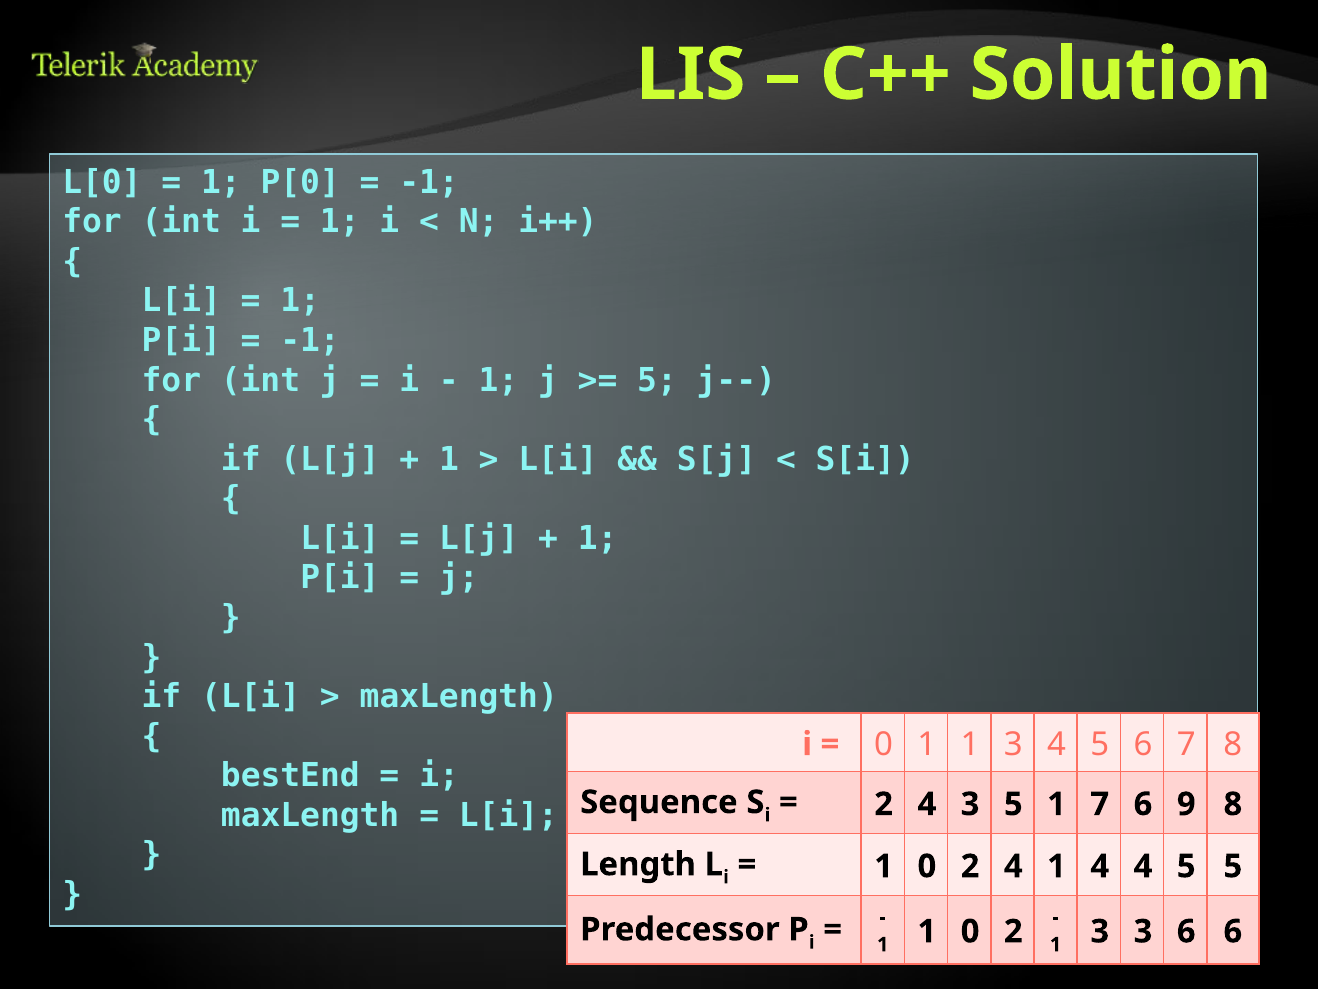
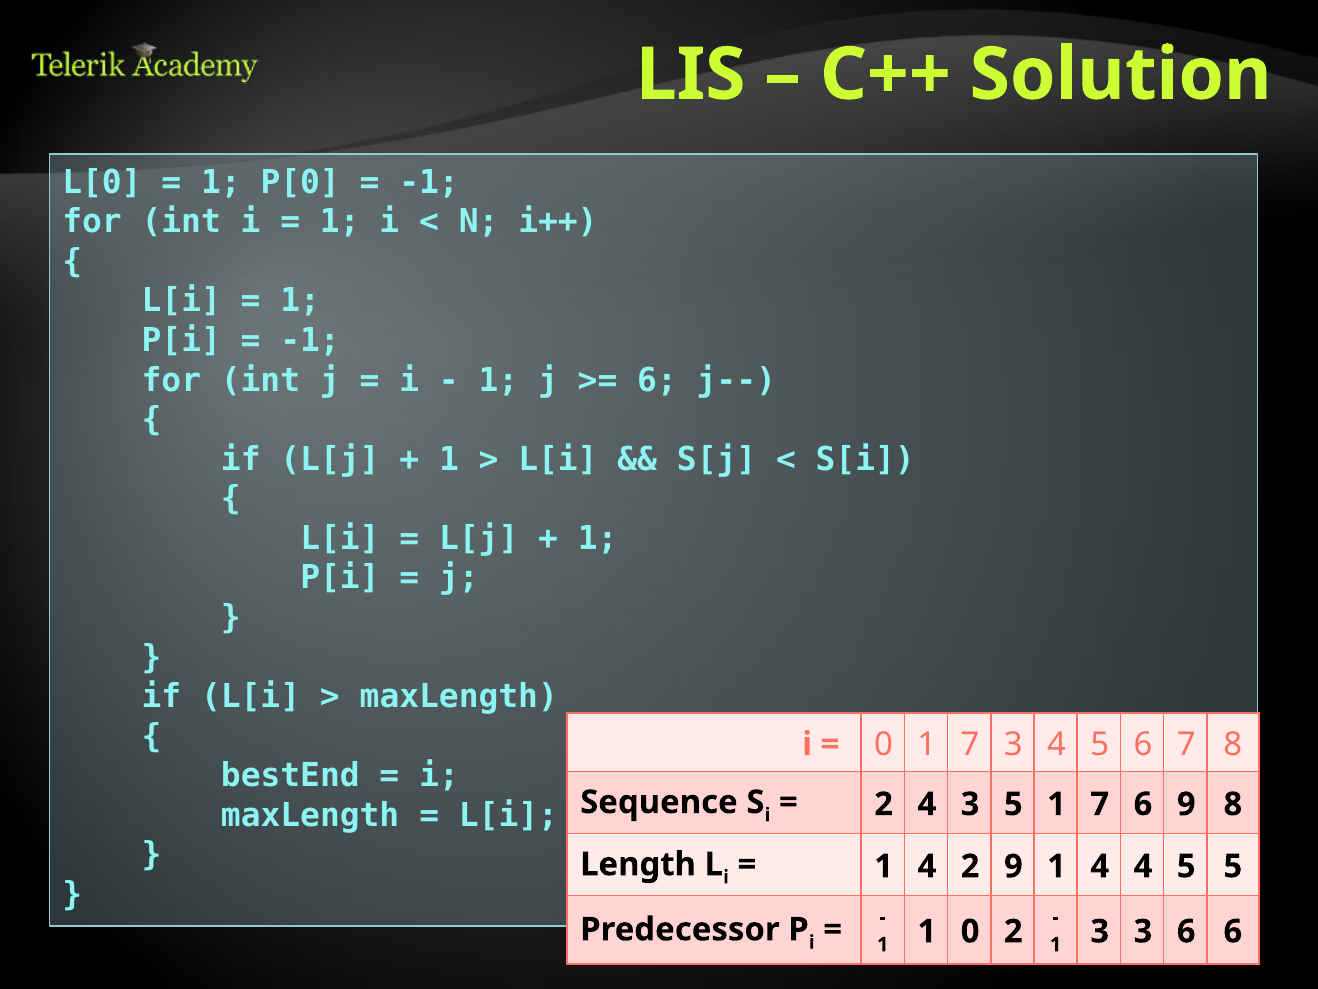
5 at (657, 380): 5 -> 6
0 1 1: 1 -> 7
0 at (927, 866): 0 -> 4
4 at (1013, 866): 4 -> 9
